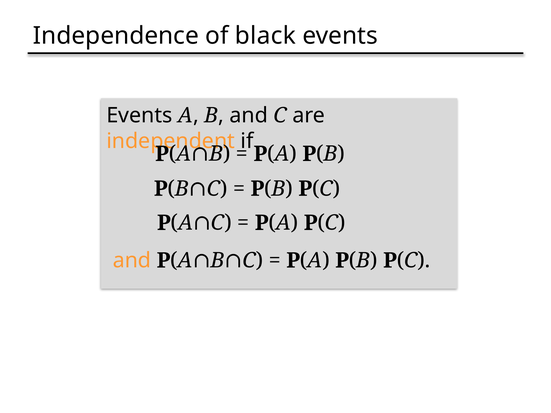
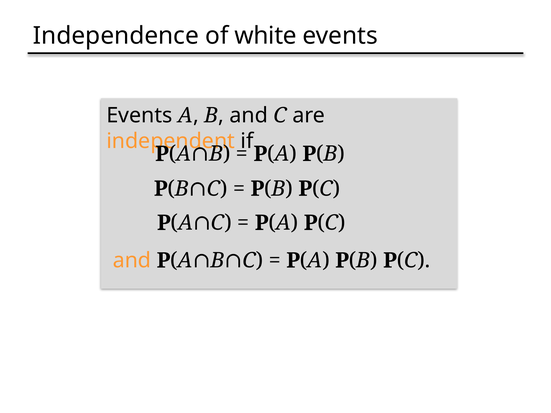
black: black -> white
